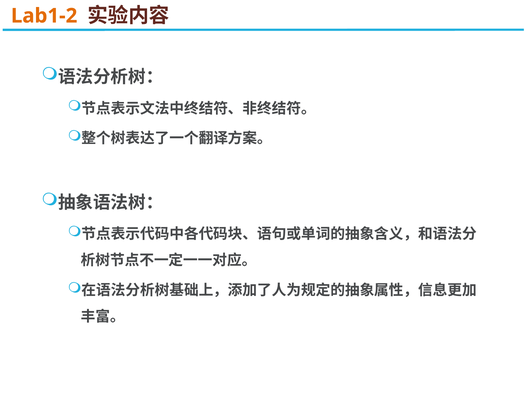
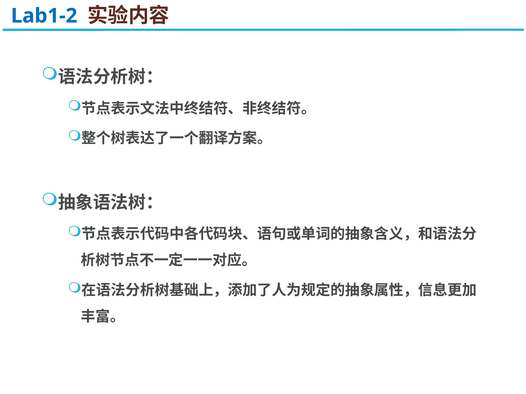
Lab1-2 colour: orange -> blue
